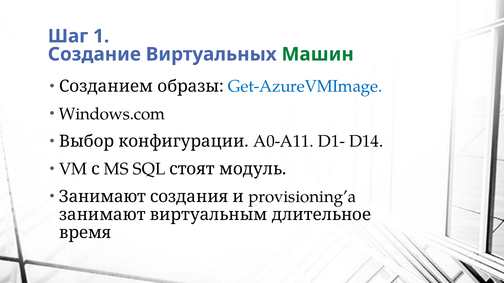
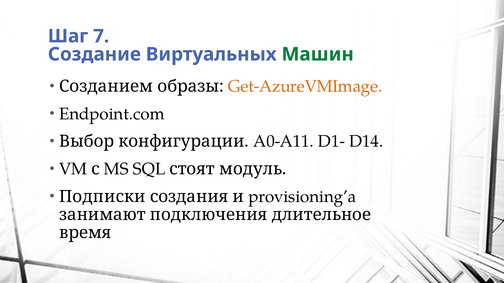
1: 1 -> 7
Get-AzureVMImage colour: blue -> orange
Windows.com: Windows.com -> Endpoint.com
Занимают at (103, 197): Занимают -> Подписки
виртуальным: виртуальным -> подключения
